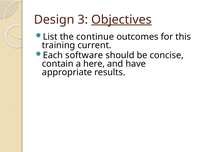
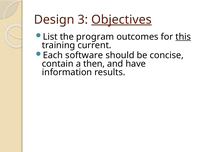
continue: continue -> program
this underline: none -> present
here: here -> then
appropriate: appropriate -> information
